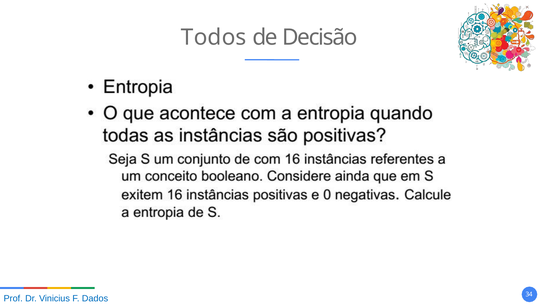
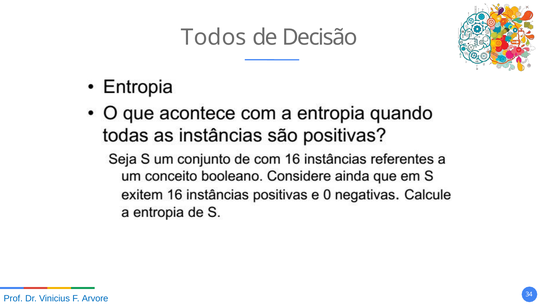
Dados: Dados -> Arvore
